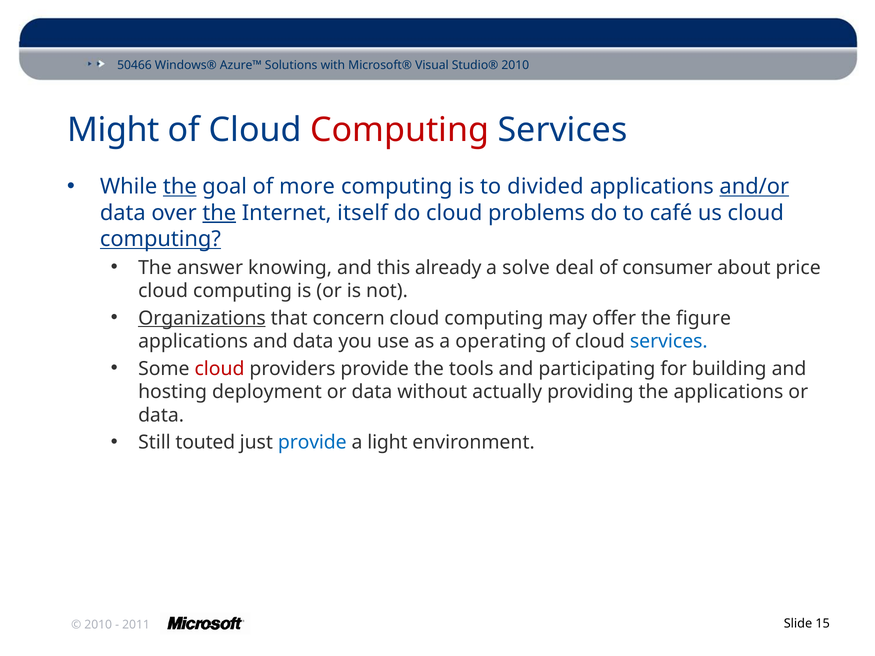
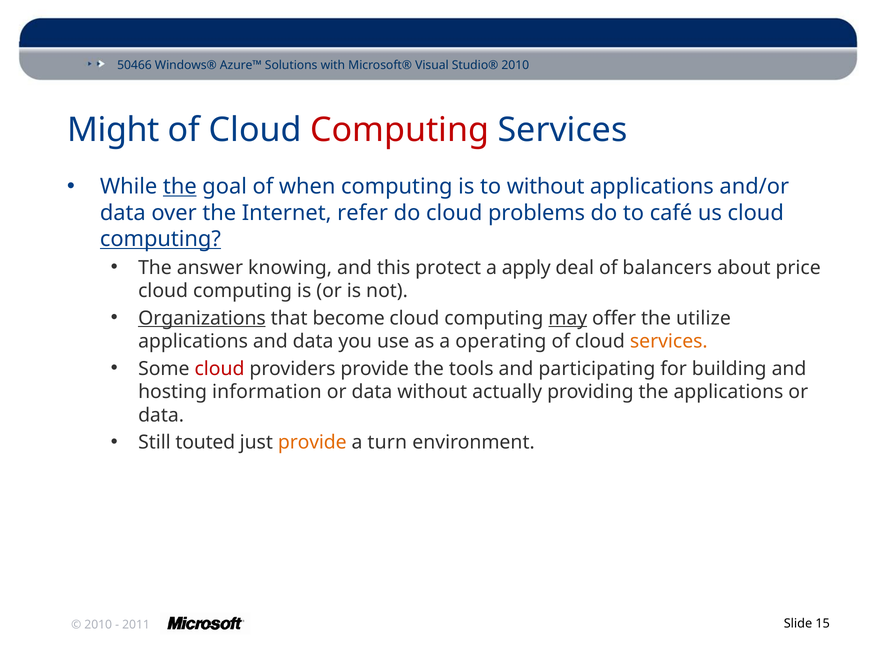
more: more -> when
to divided: divided -> without
and/or underline: present -> none
the at (219, 213) underline: present -> none
itself: itself -> refer
already: already -> protect
solve: solve -> apply
consumer: consumer -> balancers
concern: concern -> become
may underline: none -> present
figure: figure -> utilize
services at (669, 342) colour: blue -> orange
deployment: deployment -> information
provide at (312, 443) colour: blue -> orange
light: light -> turn
